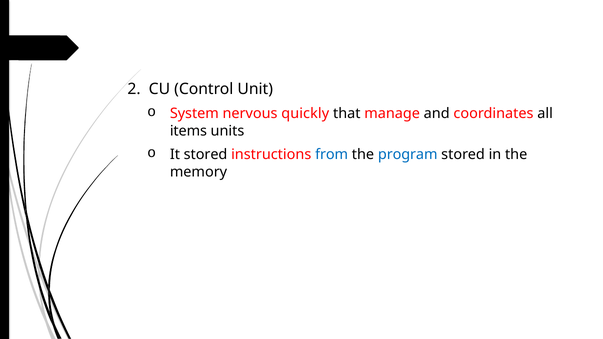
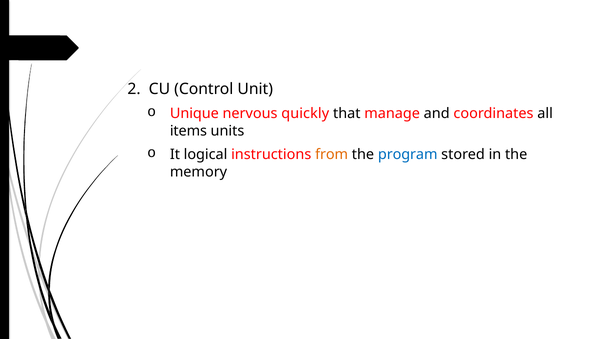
System: System -> Unique
It stored: stored -> logical
from colour: blue -> orange
